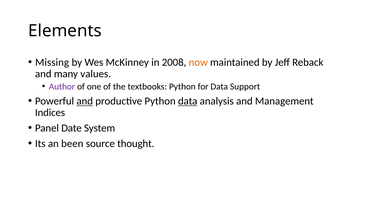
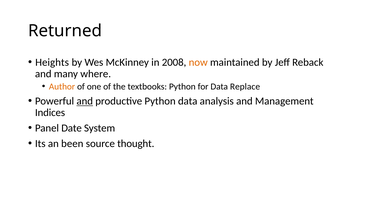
Elements: Elements -> Returned
Missing: Missing -> Heights
values: values -> where
Author colour: purple -> orange
Support: Support -> Replace
data at (188, 101) underline: present -> none
